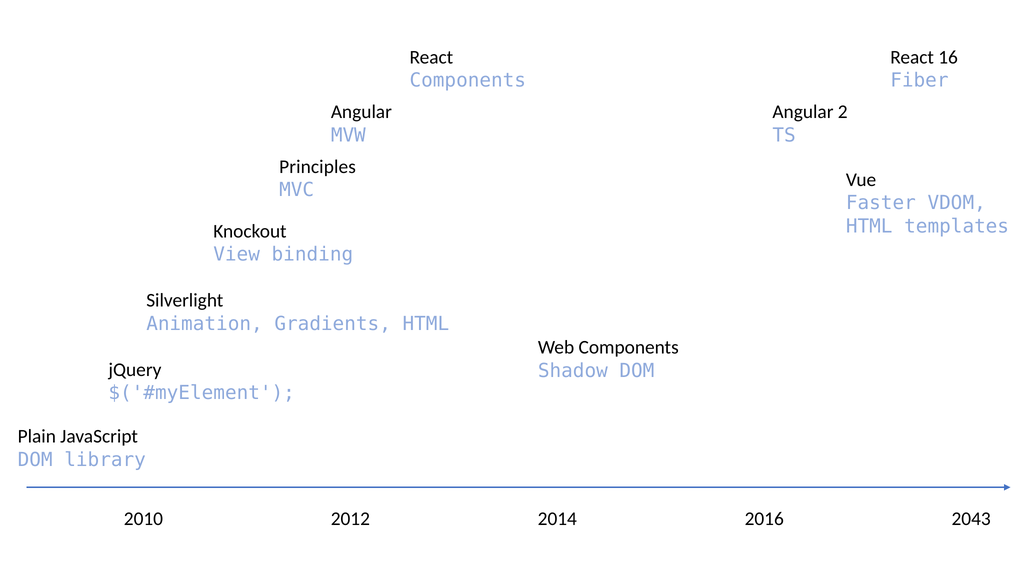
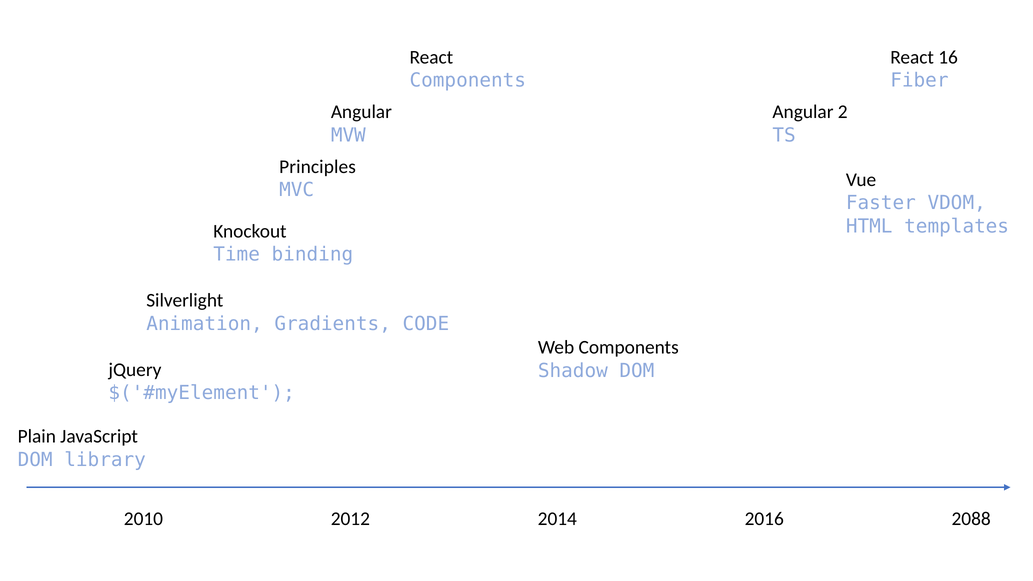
View: View -> Time
Gradients HTML: HTML -> CODE
2043: 2043 -> 2088
